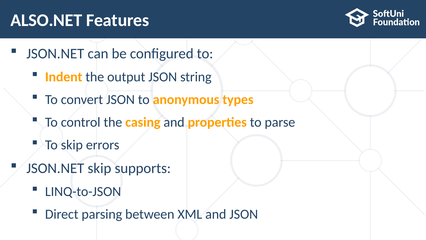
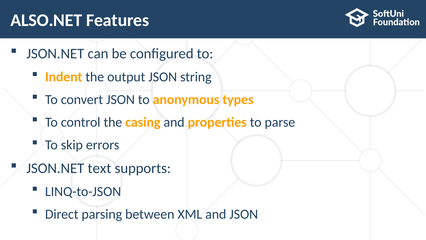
JSON.NET skip: skip -> text
